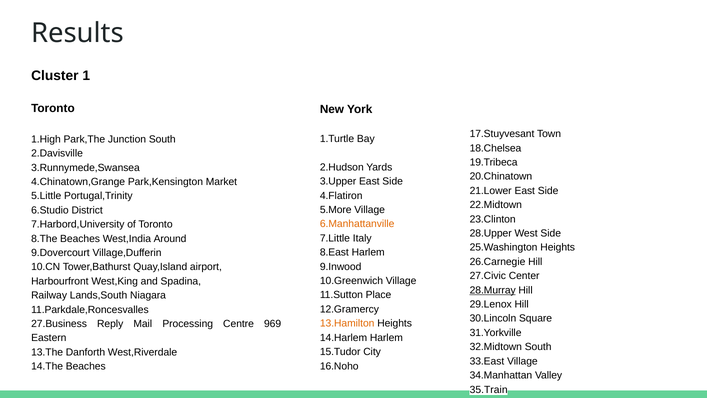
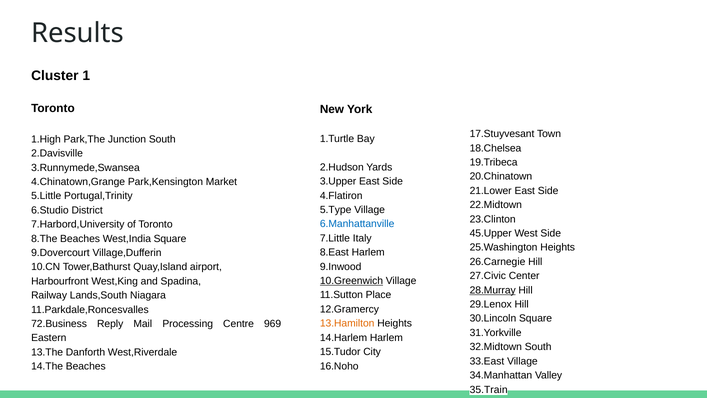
5.More: 5.More -> 5.Type
6.Manhattanville colour: orange -> blue
28.Upper: 28.Upper -> 45.Upper
West,India Around: Around -> Square
10.Greenwich underline: none -> present
27.Business: 27.Business -> 72.Business
